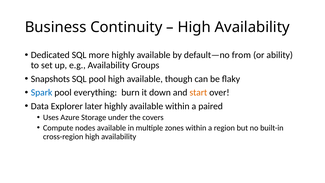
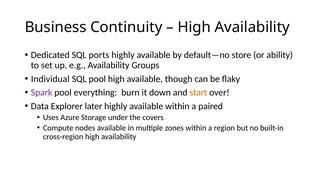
more: more -> ports
from: from -> store
Snapshots: Snapshots -> Individual
Spark colour: blue -> purple
